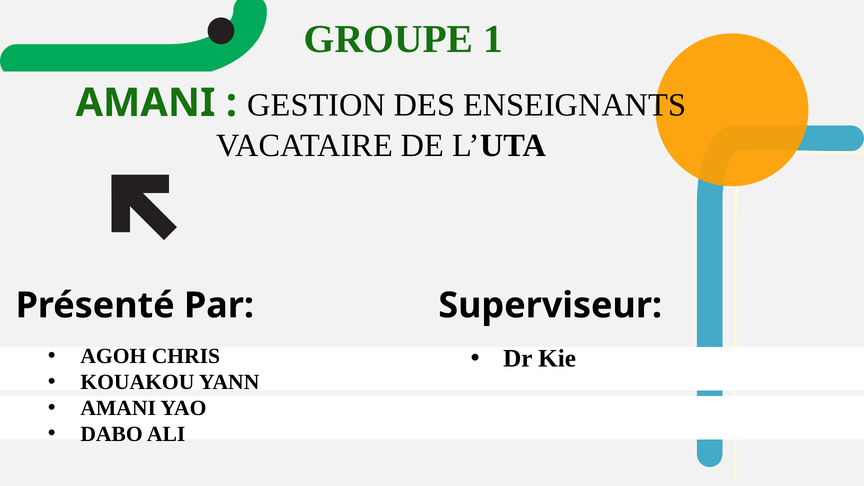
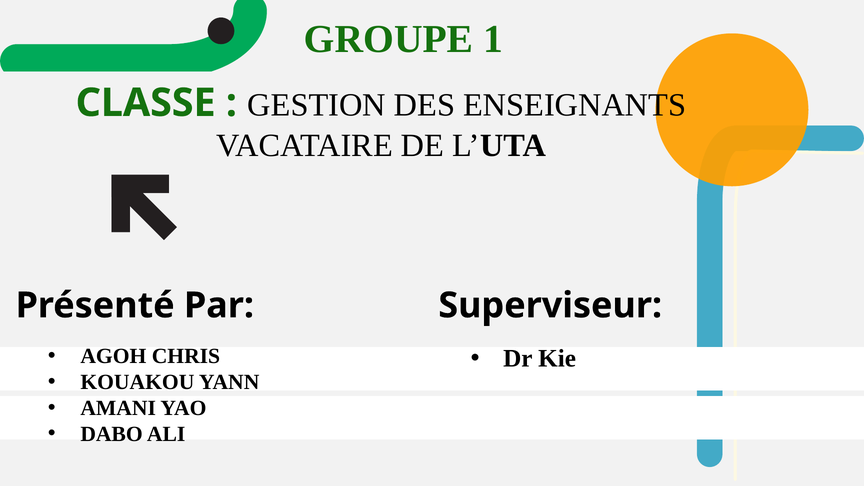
AMANI at (146, 103): AMANI -> CLASSE
